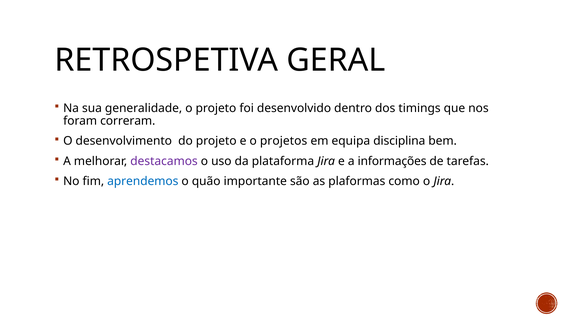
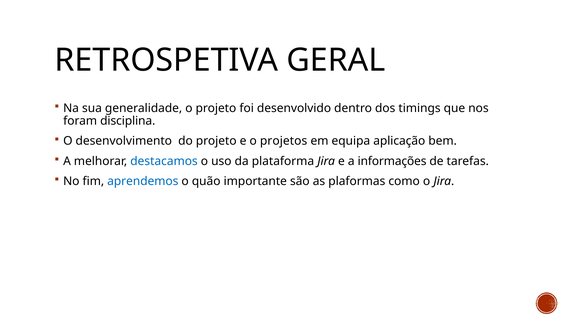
correram: correram -> disciplina
disciplina: disciplina -> aplicação
destacamos colour: purple -> blue
